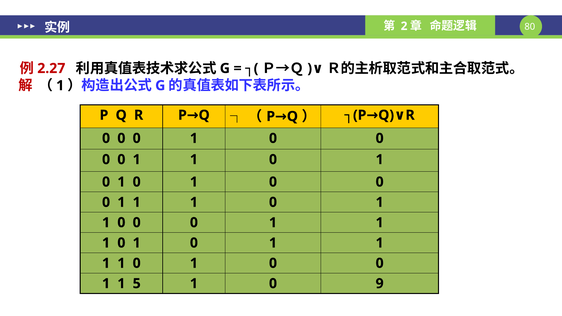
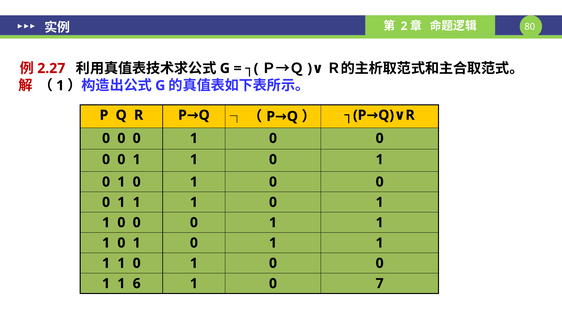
5: 5 -> 6
9: 9 -> 7
